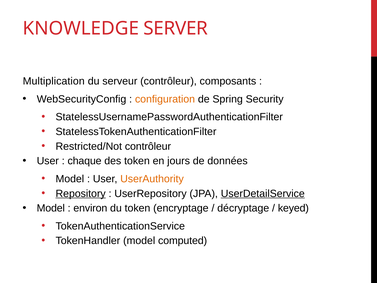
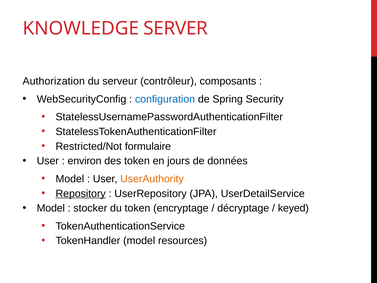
Multiplication: Multiplication -> Authorization
configuration colour: orange -> blue
Restricted/Not contrôleur: contrôleur -> formulaire
chaque: chaque -> environ
UserDetailService underline: present -> none
environ: environ -> stocker
computed: computed -> resources
